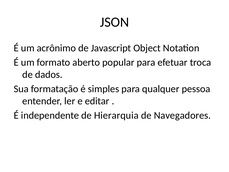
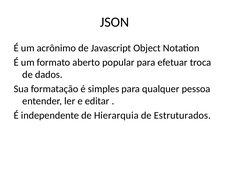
Navegadores: Navegadores -> Estruturados
